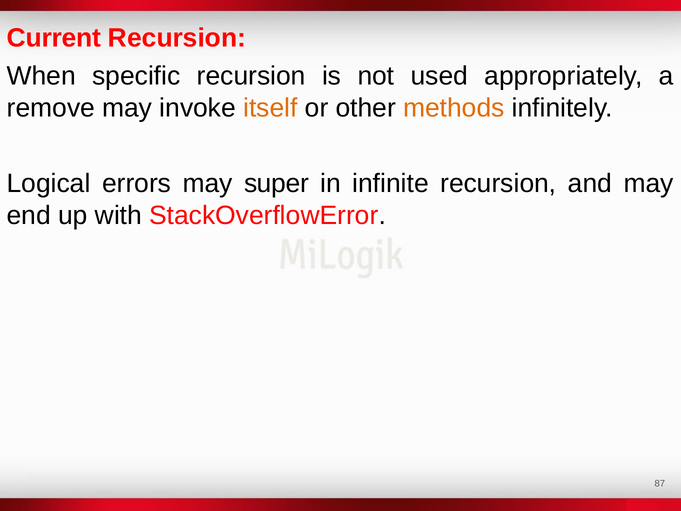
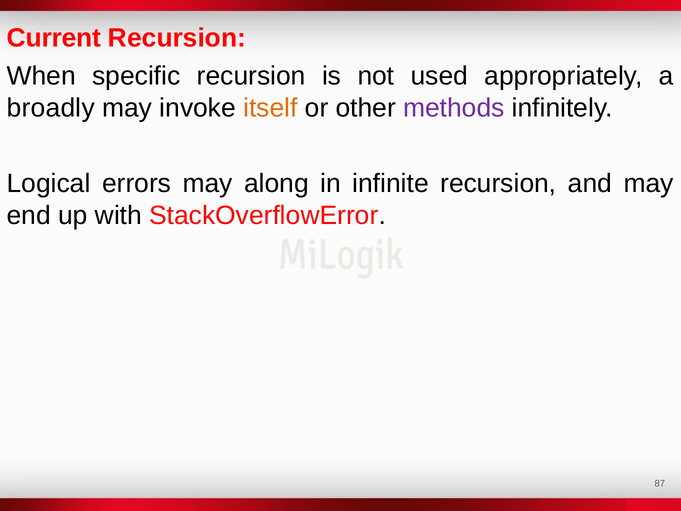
remove: remove -> broadly
methods colour: orange -> purple
super: super -> along
